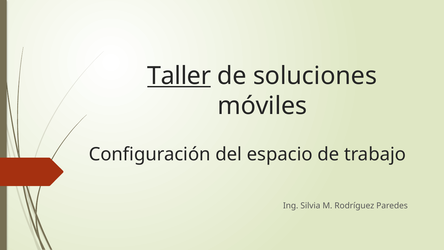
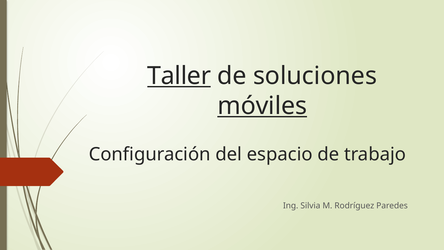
móviles underline: none -> present
